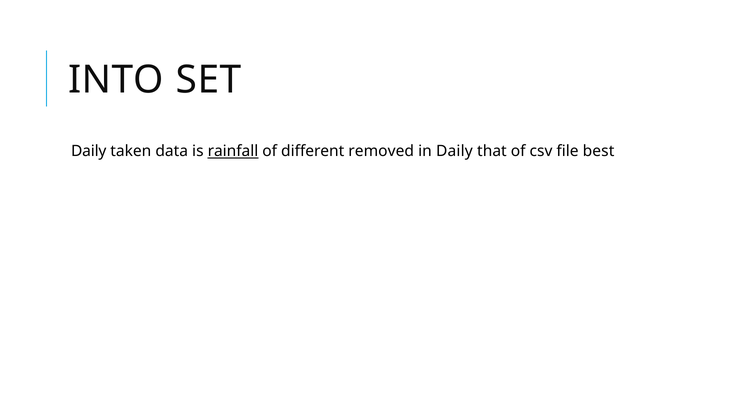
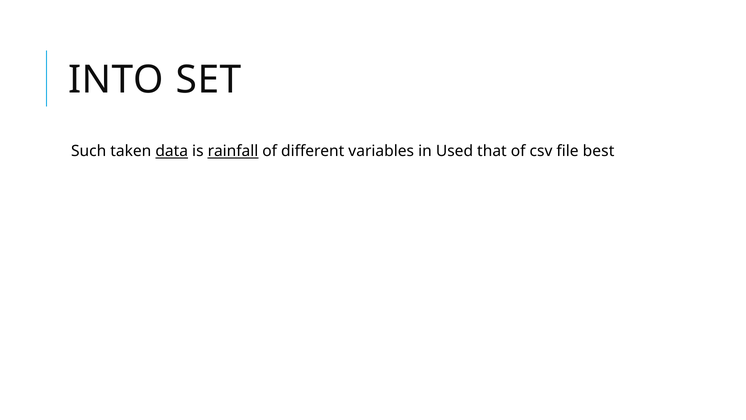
Daily at (89, 151): Daily -> Such
data underline: none -> present
removed: removed -> variables
in Daily: Daily -> Used
